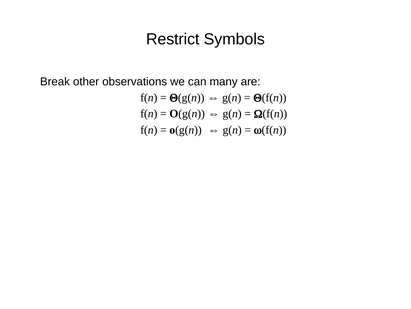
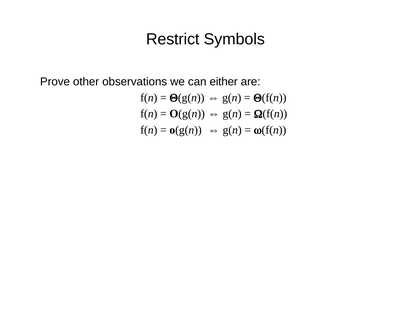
Break: Break -> Prove
many: many -> either
